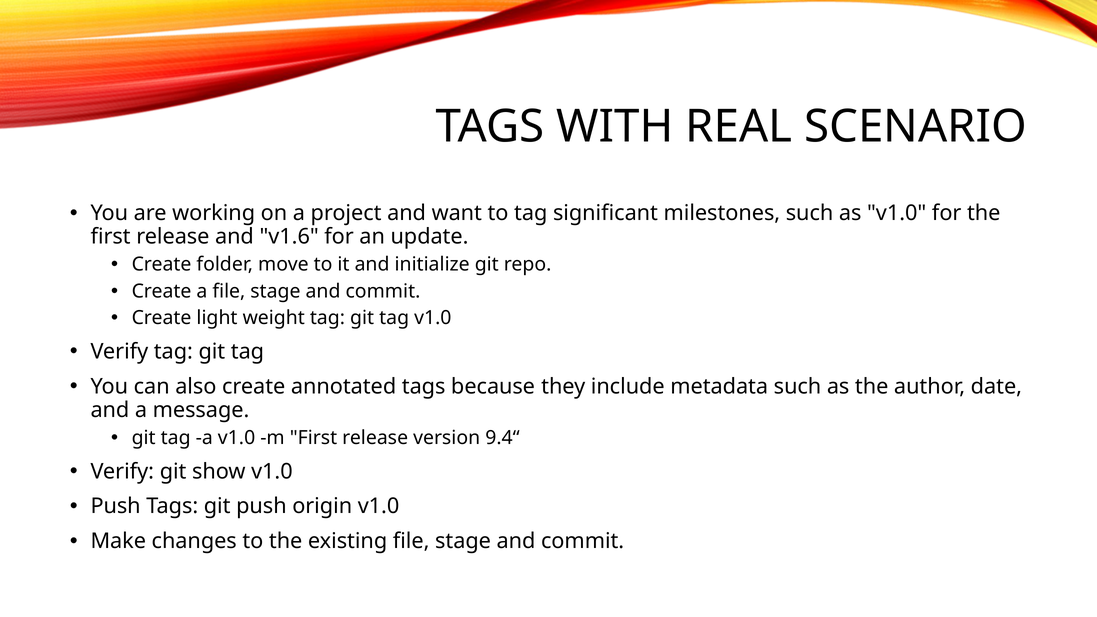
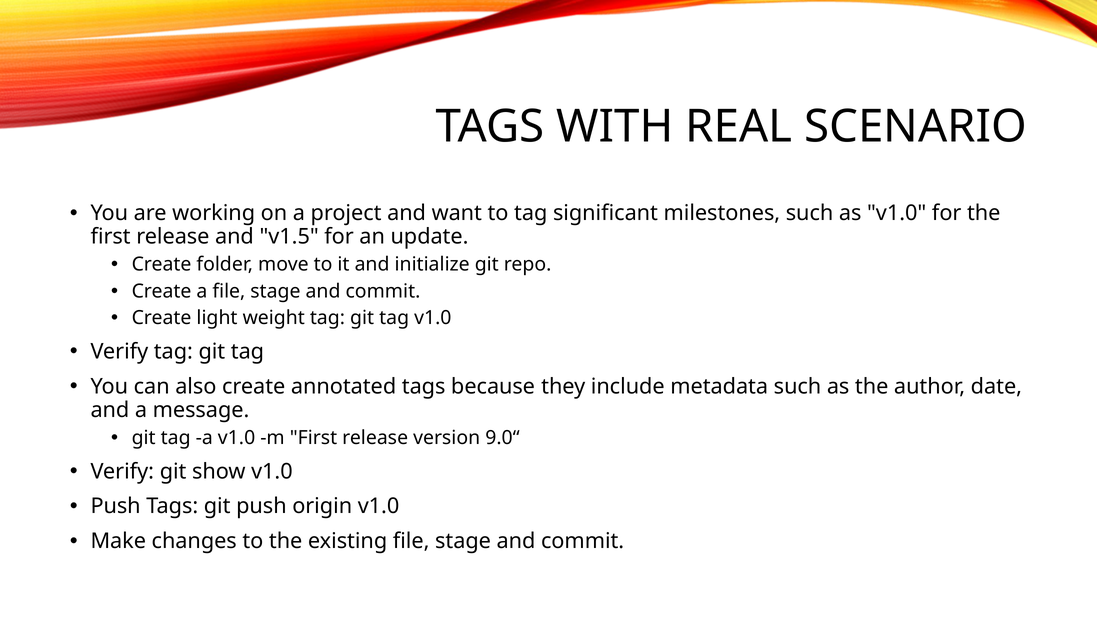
v1.6: v1.6 -> v1.5
9.4“: 9.4“ -> 9.0“
